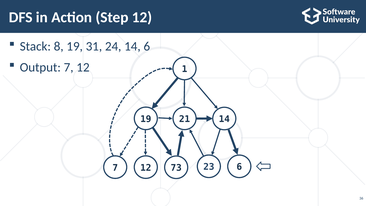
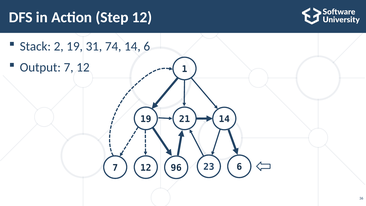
8: 8 -> 2
24: 24 -> 74
73: 73 -> 96
